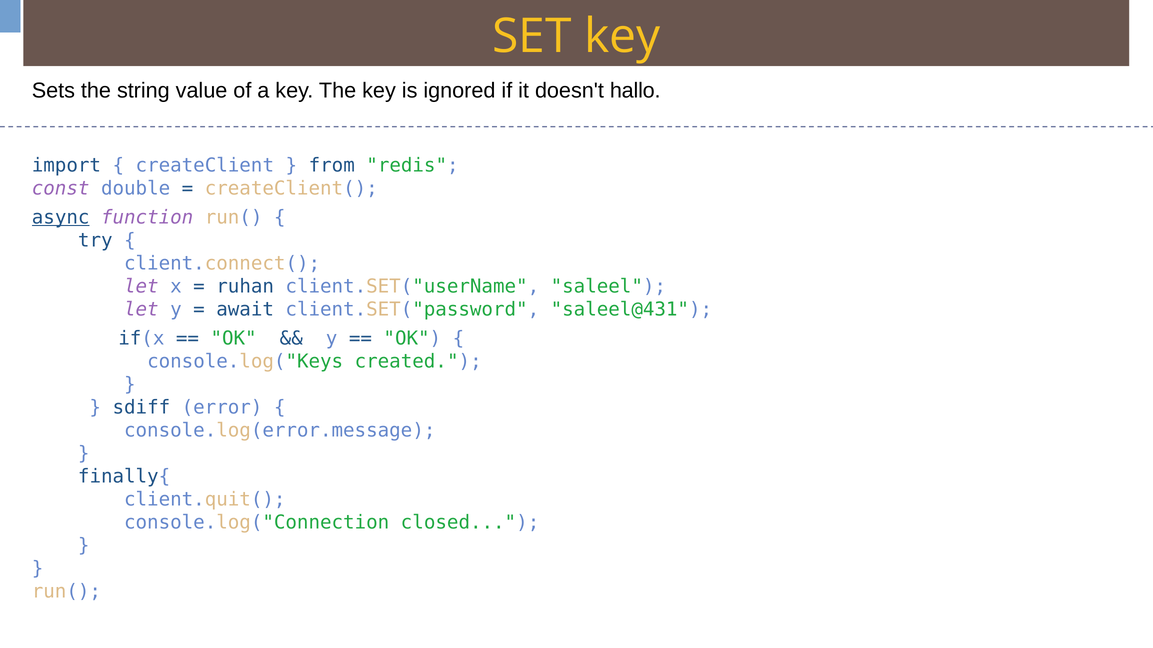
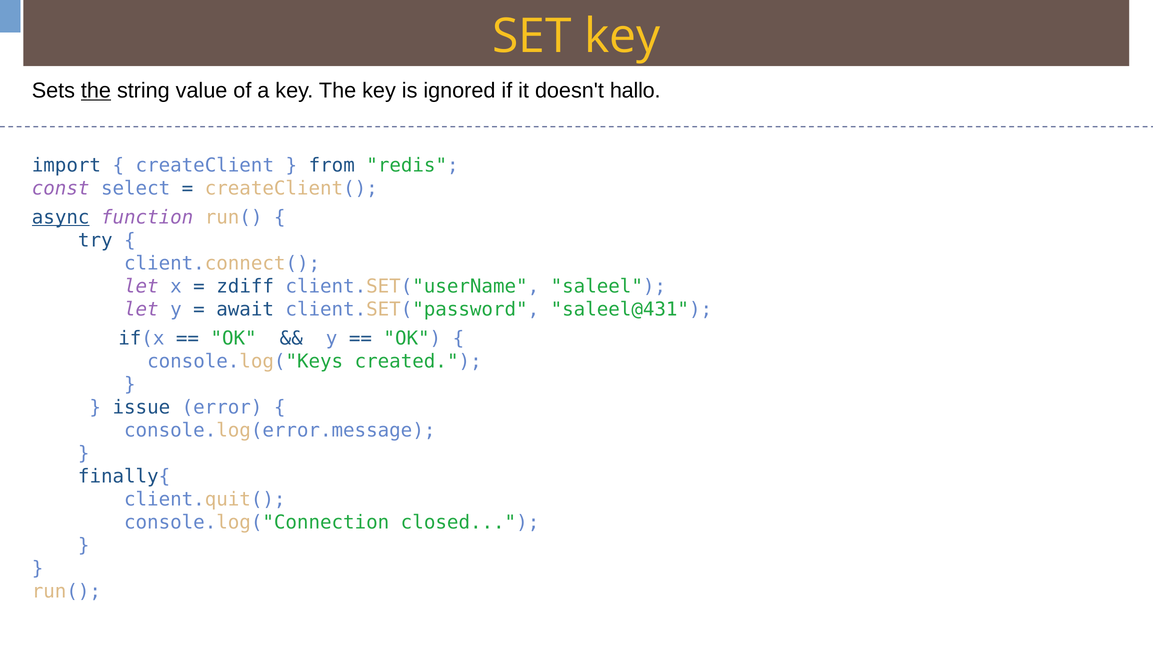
the at (96, 91) underline: none -> present
double: double -> select
ruhan: ruhan -> zdiff
sdiff: sdiff -> issue
